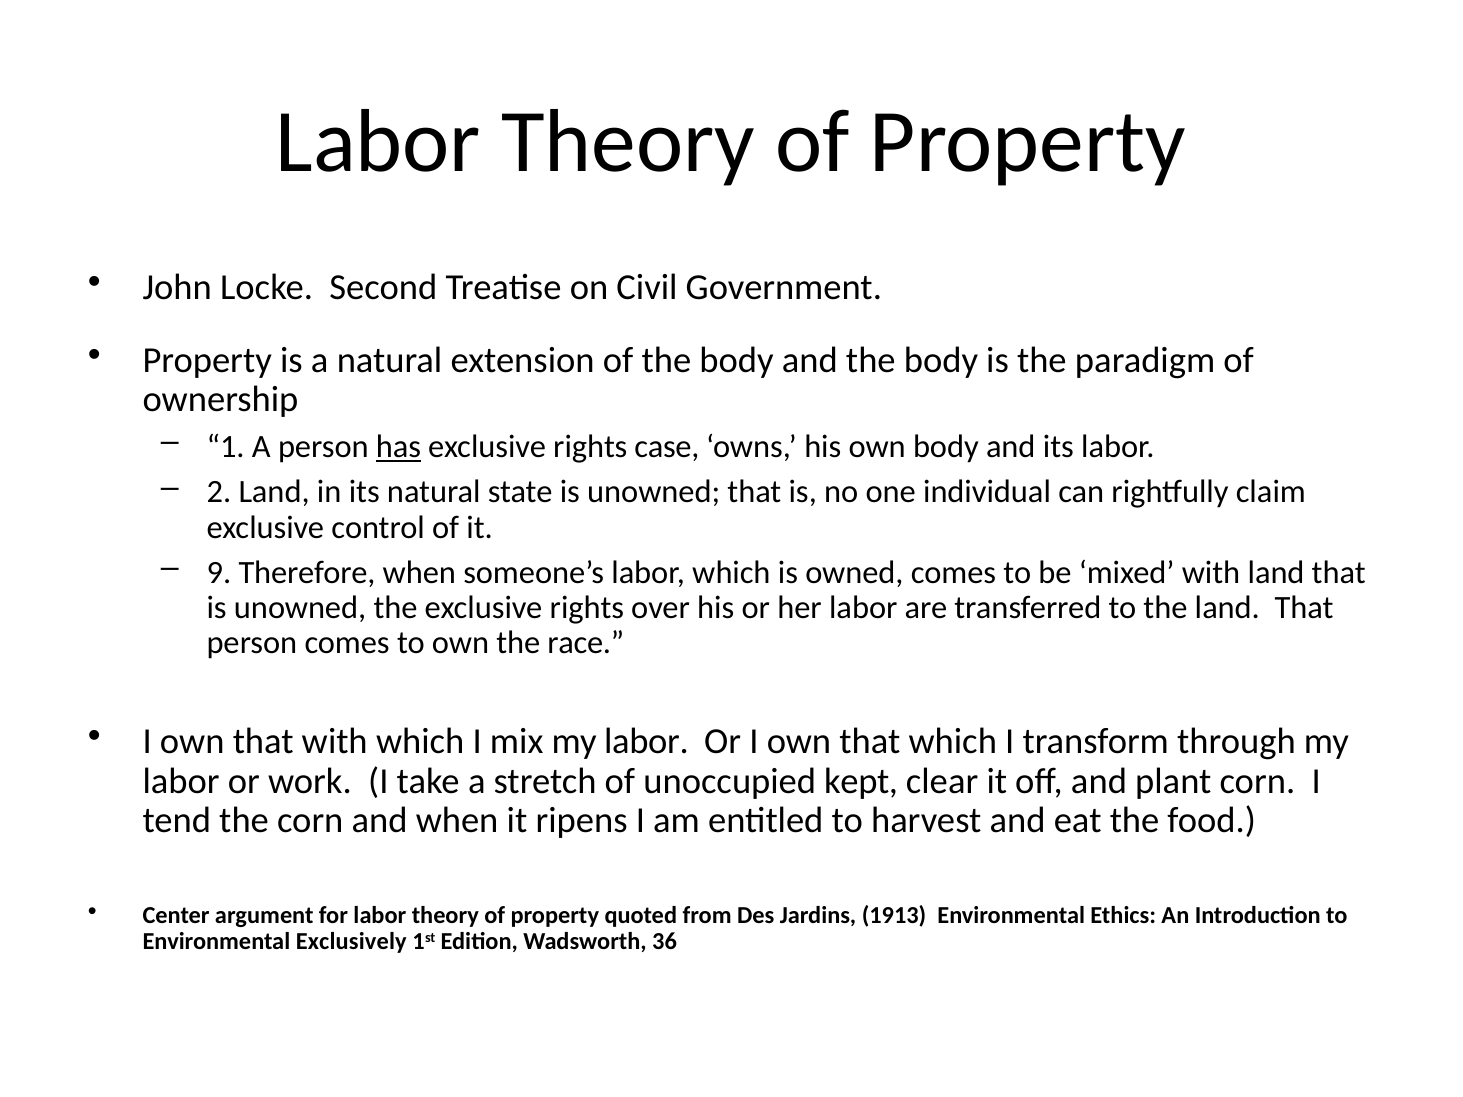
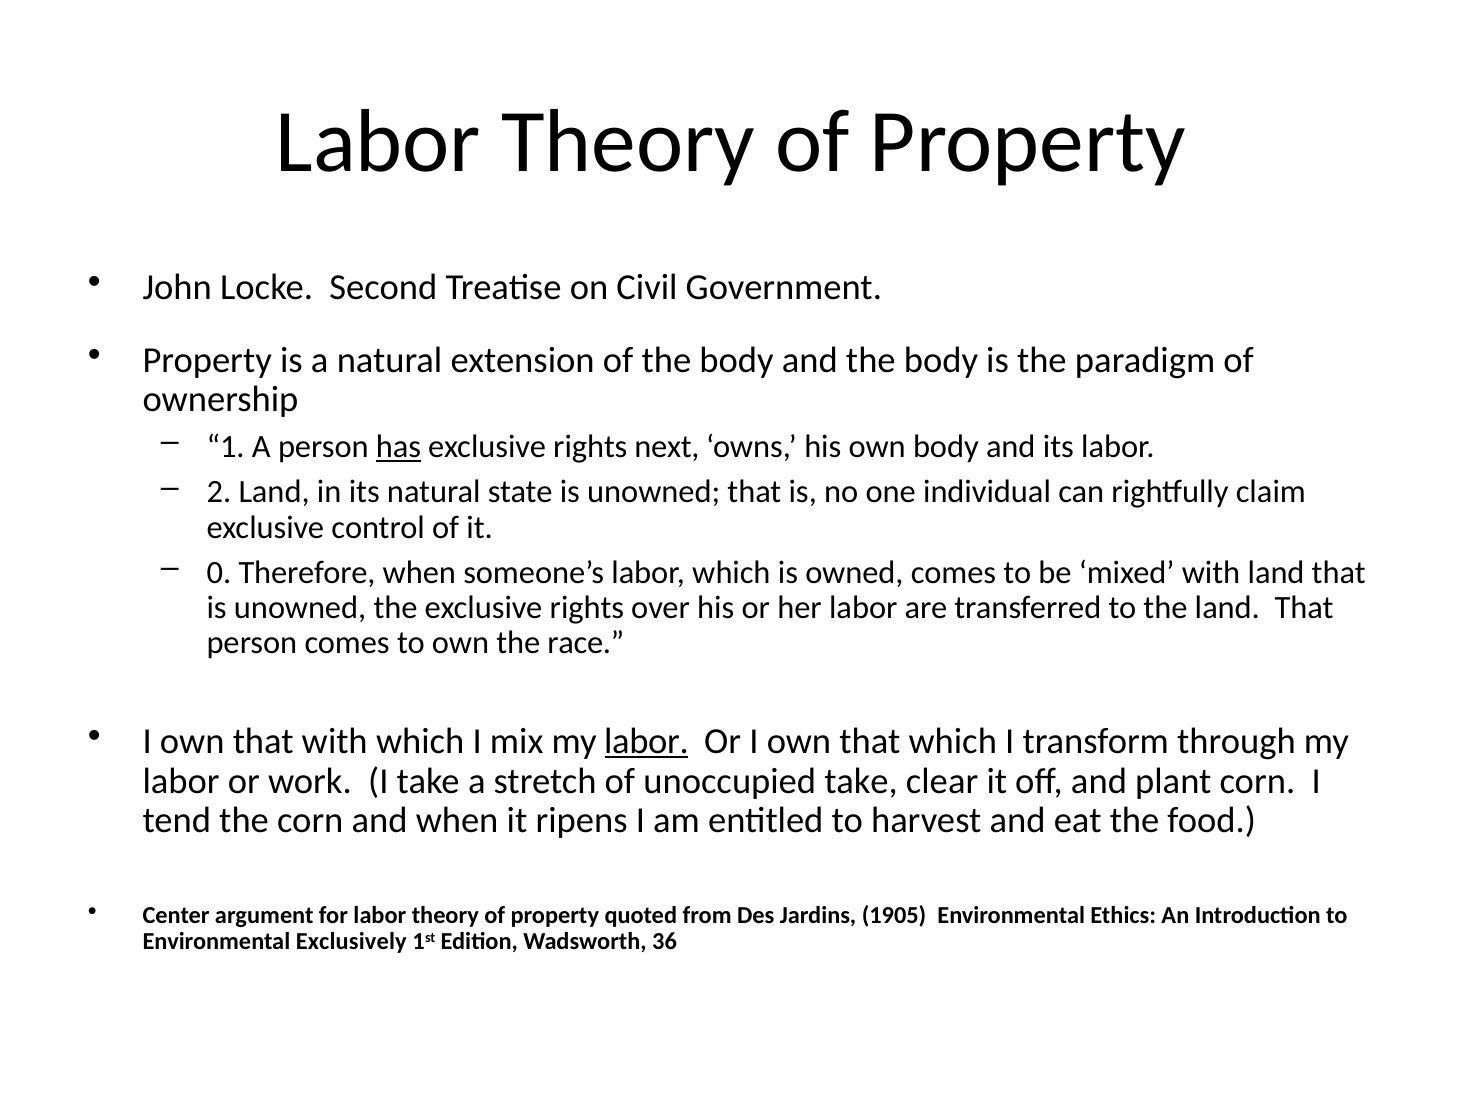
case: case -> next
9: 9 -> 0
labor at (646, 742) underline: none -> present
unoccupied kept: kept -> take
1913: 1913 -> 1905
